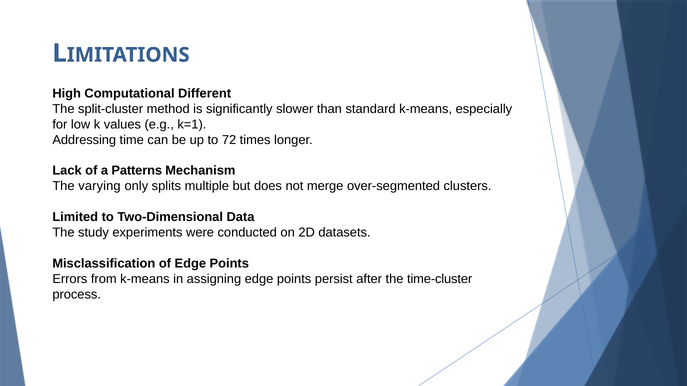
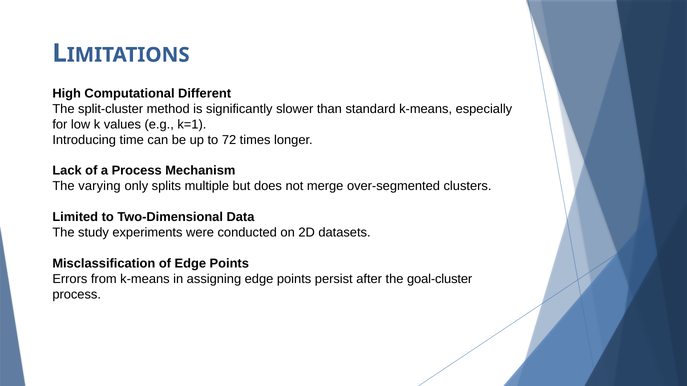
Addressing: Addressing -> Introducing
a Patterns: Patterns -> Process
time-cluster: time-cluster -> goal-cluster
